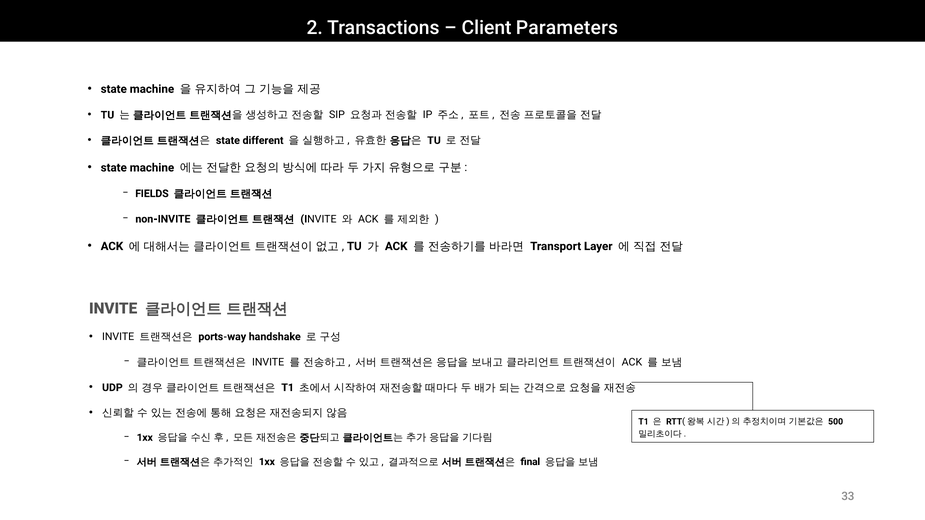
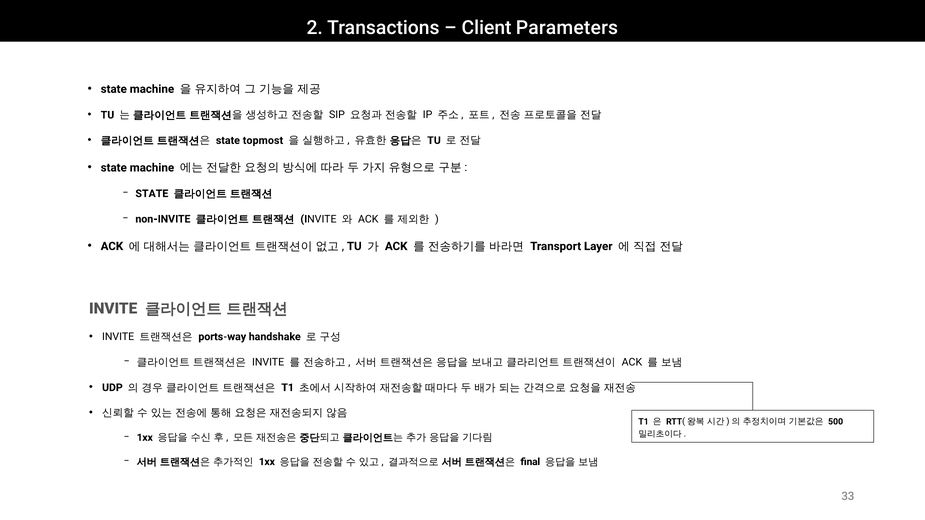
different: different -> topmost
FIELDS at (152, 194): FIELDS -> STATE
